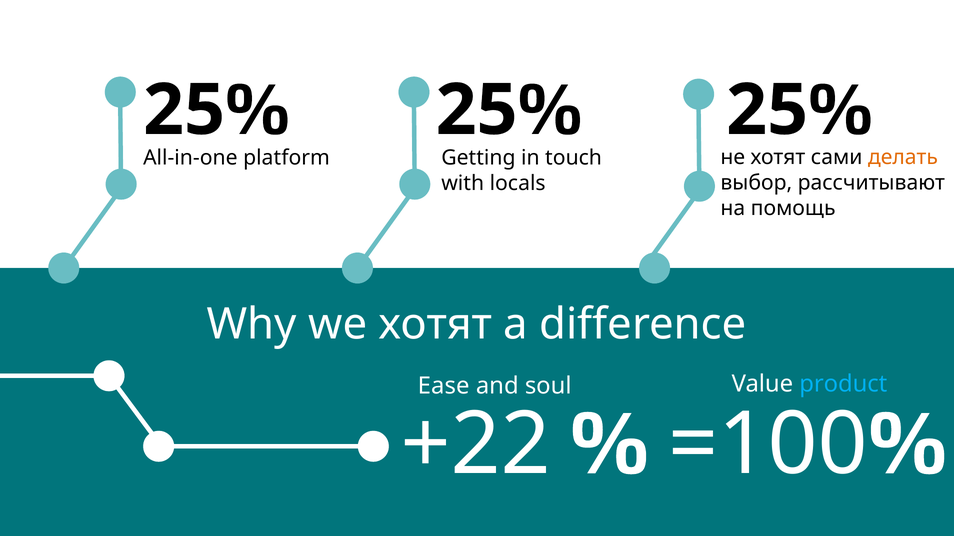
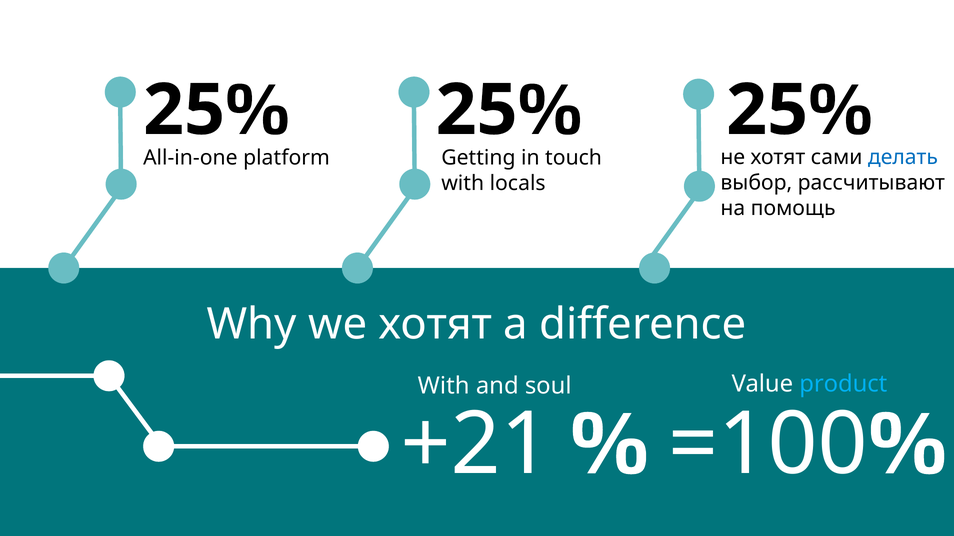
делать colour: orange -> blue
Ease at (444, 386): Ease -> With
+22: +22 -> +21
